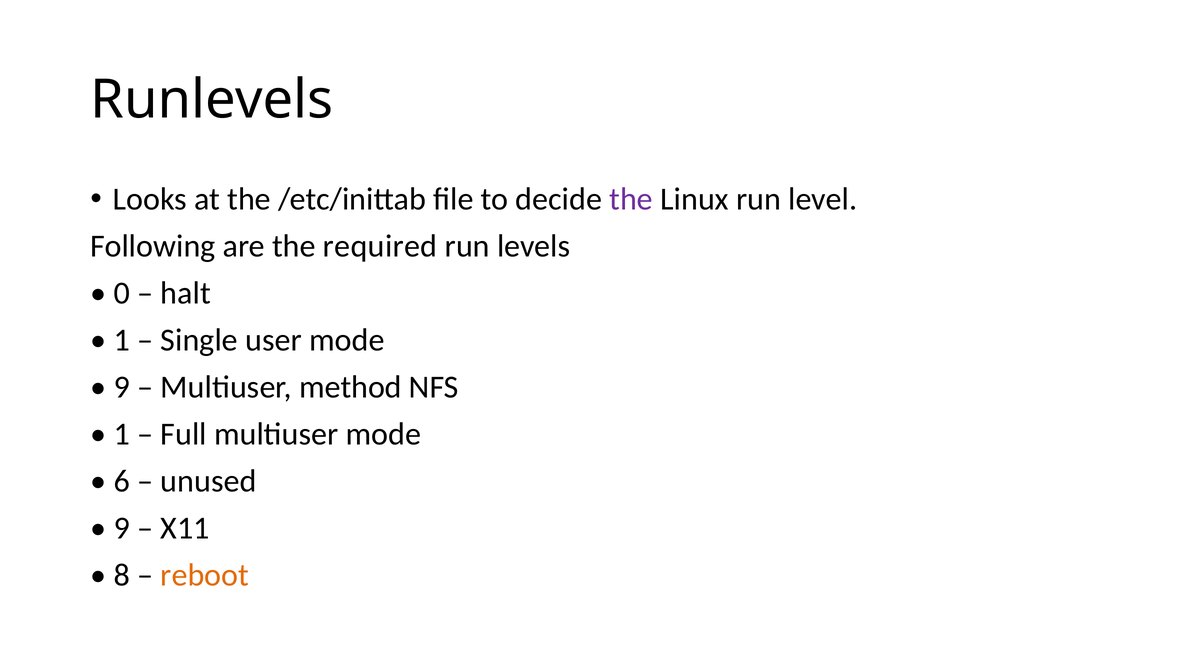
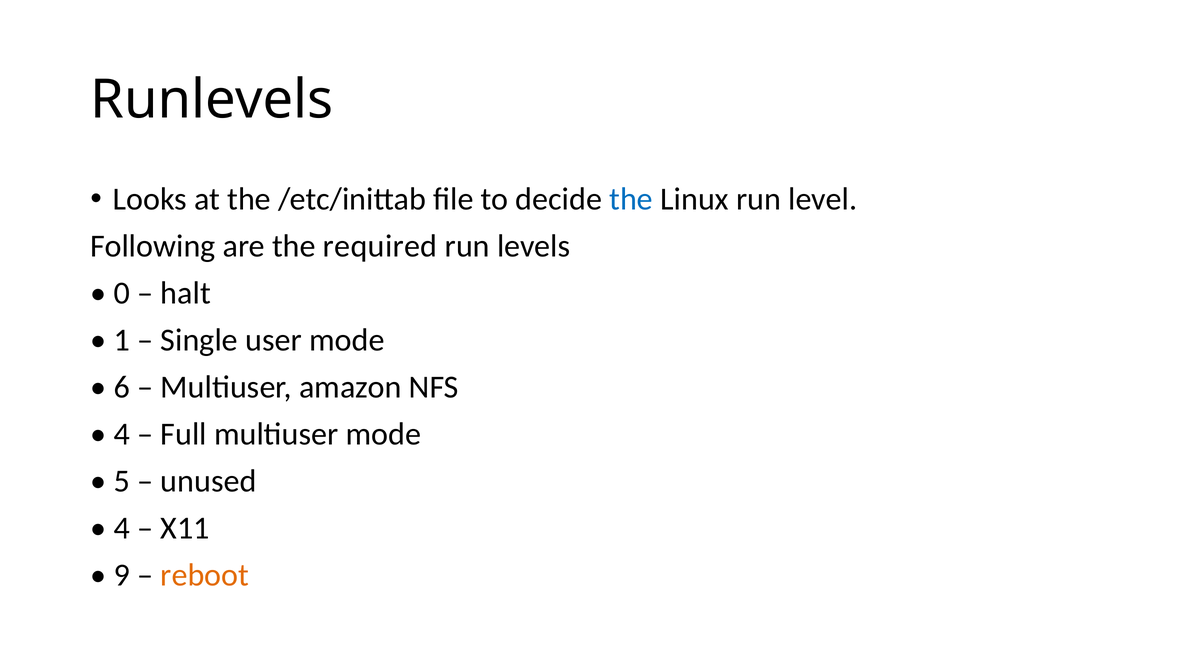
the at (631, 199) colour: purple -> blue
9 at (122, 387): 9 -> 6
method: method -> amazon
1 at (122, 434): 1 -> 4
6: 6 -> 5
9 at (122, 528): 9 -> 4
8: 8 -> 9
